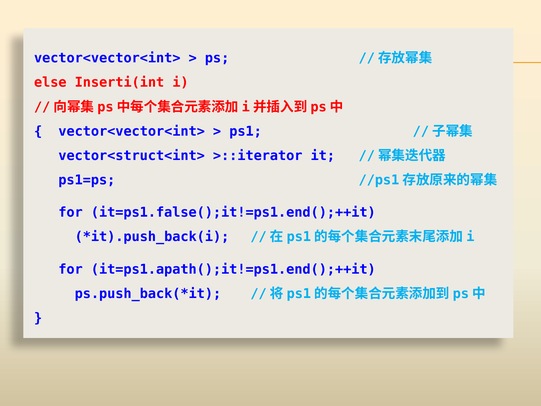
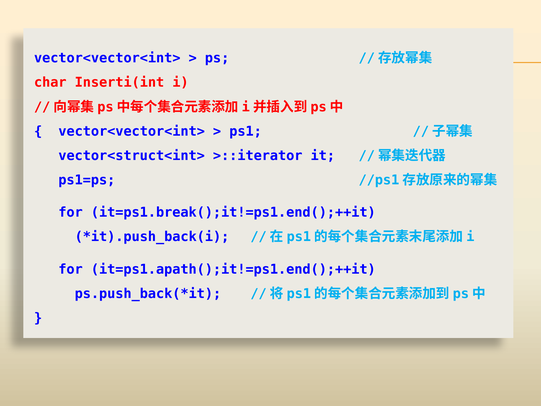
else: else -> char
it=ps1.false();it!=ps1.end();++it: it=ps1.false();it!=ps1.end();++it -> it=ps1.break();it!=ps1.end();++it
